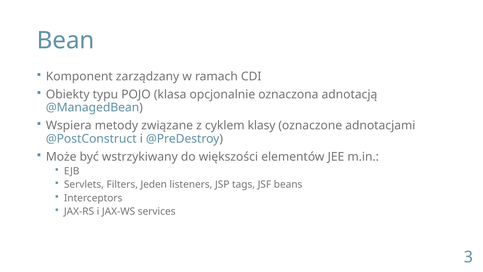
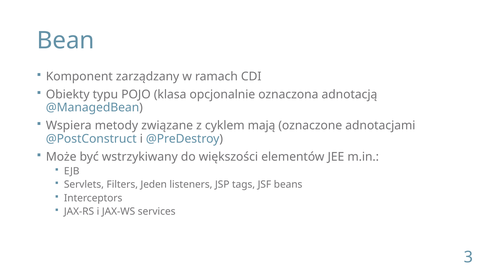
klasy: klasy -> mają
